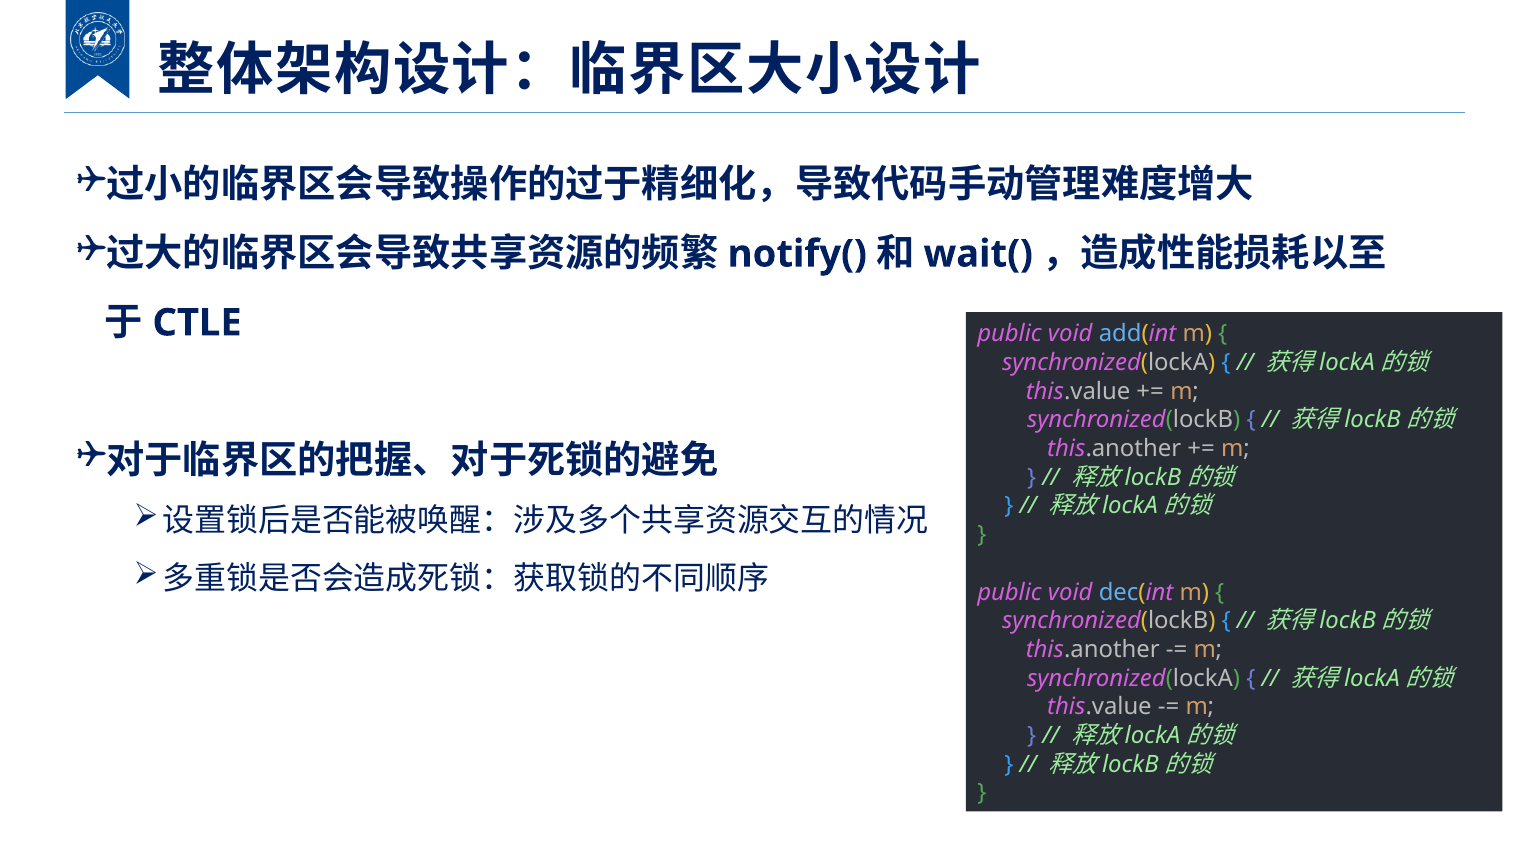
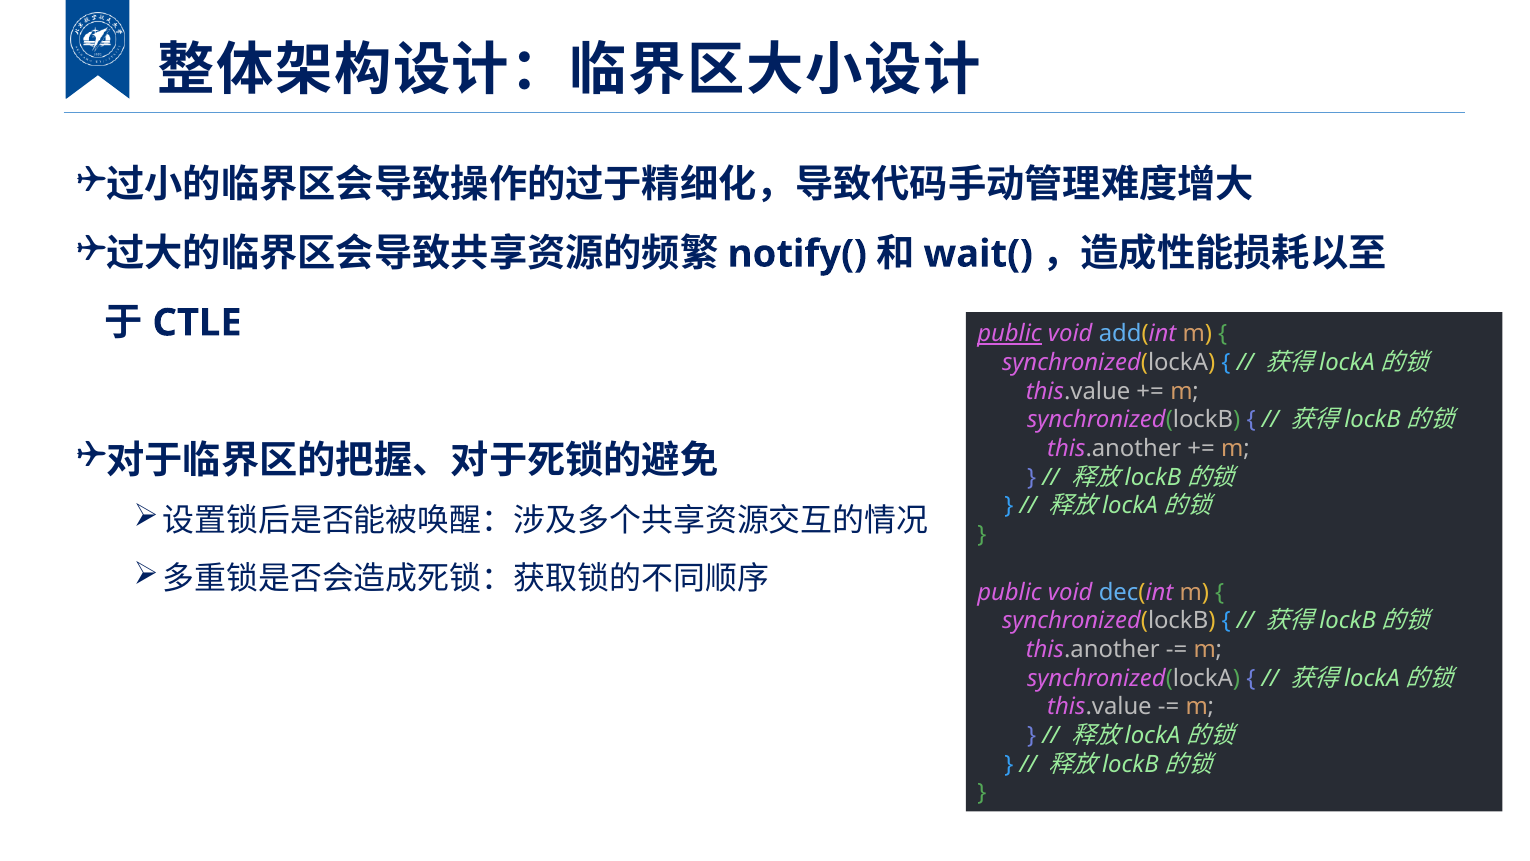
public at (1010, 334) underline: none -> present
